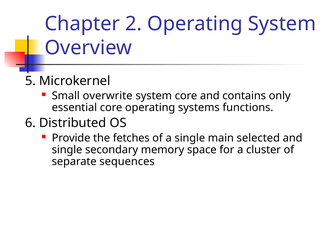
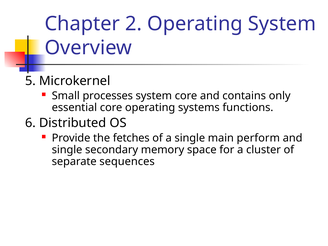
overwrite: overwrite -> processes
selected: selected -> perform
